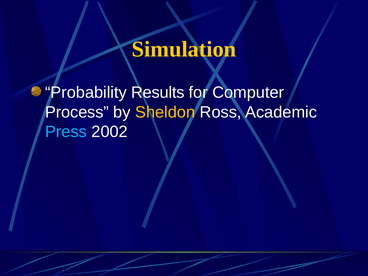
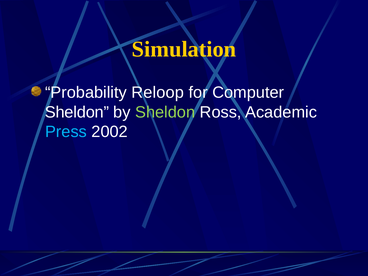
Results: Results -> Reloop
Process at (77, 112): Process -> Sheldon
Sheldon at (165, 112) colour: yellow -> light green
